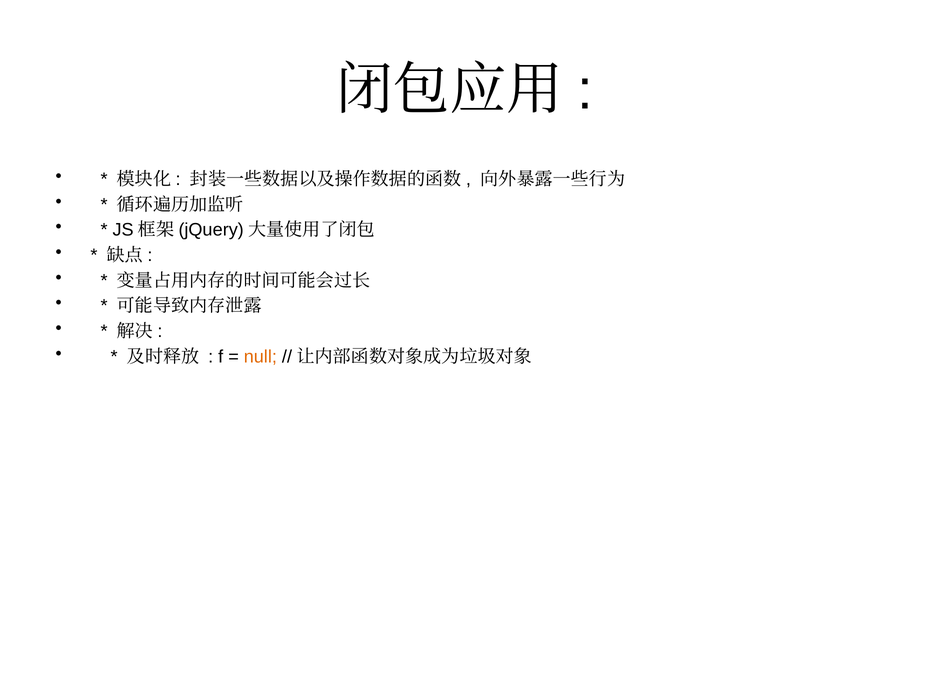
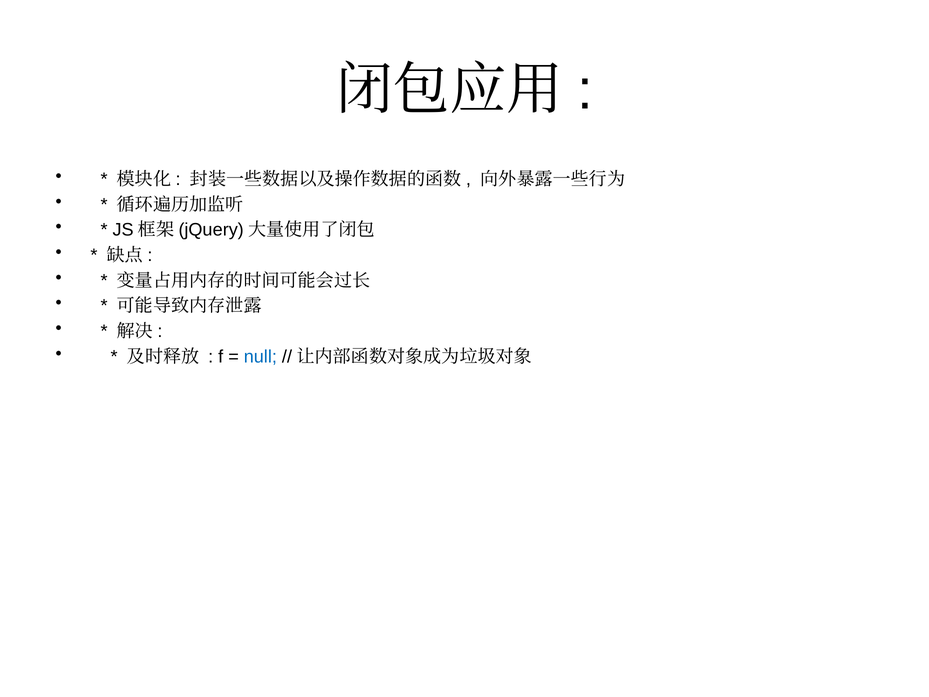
null colour: orange -> blue
